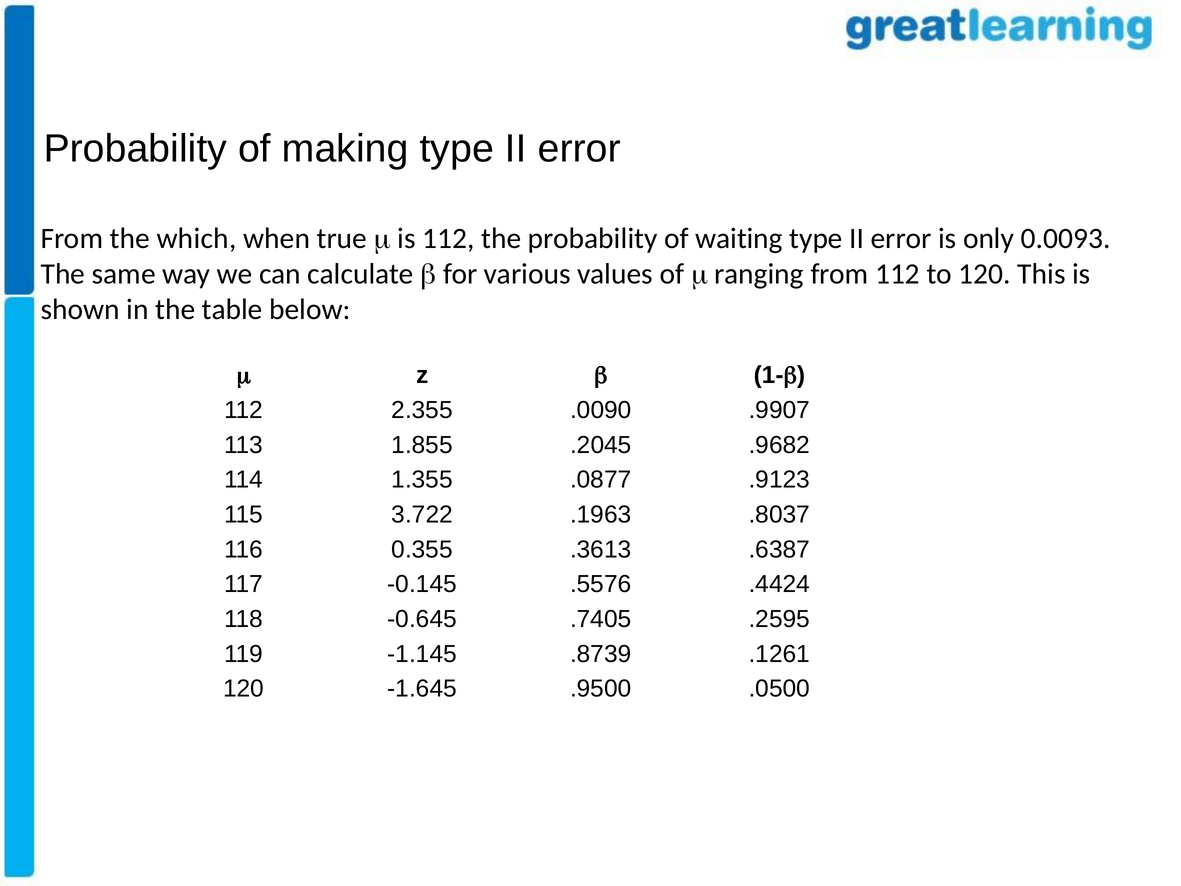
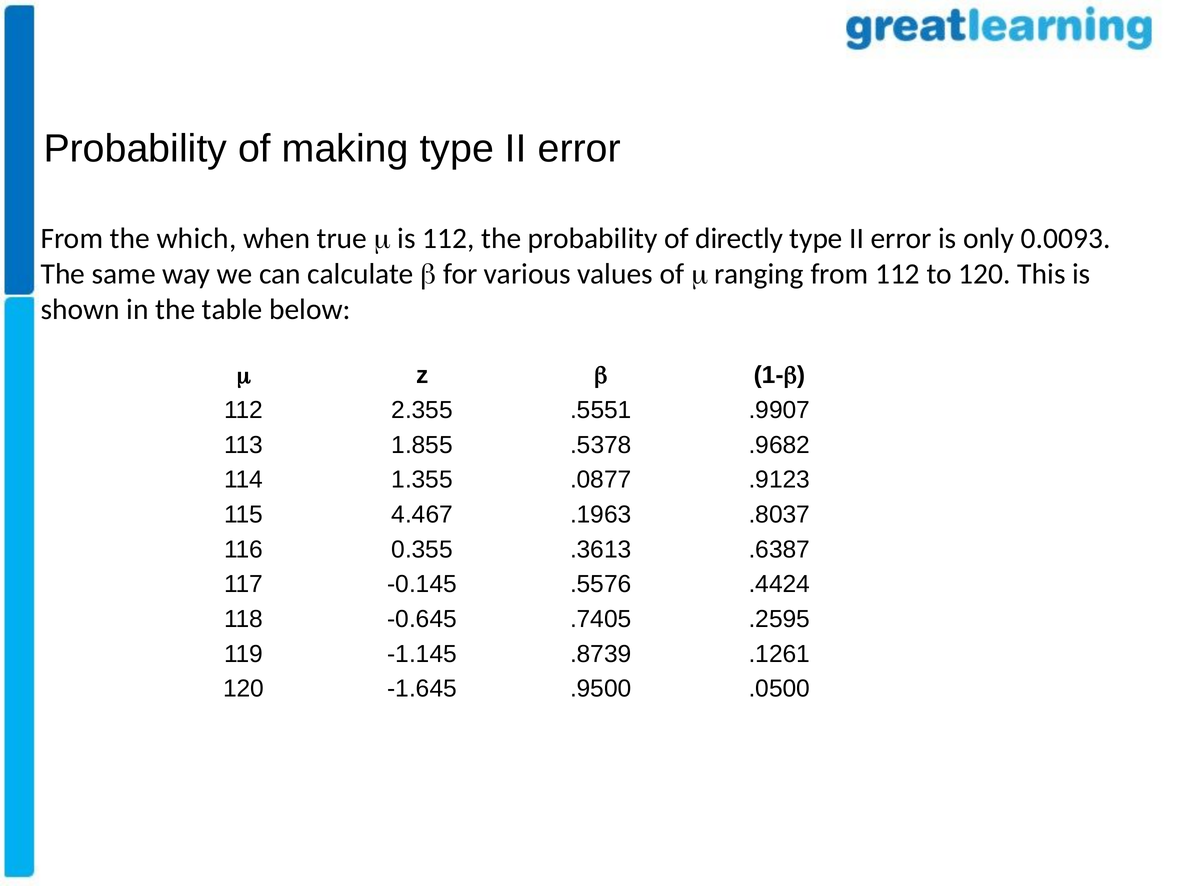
waiting: waiting -> directly
.0090: .0090 -> .5551
.2045: .2045 -> .5378
3.722: 3.722 -> 4.467
